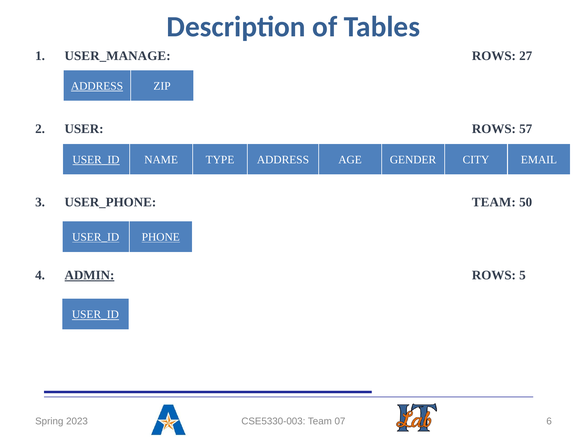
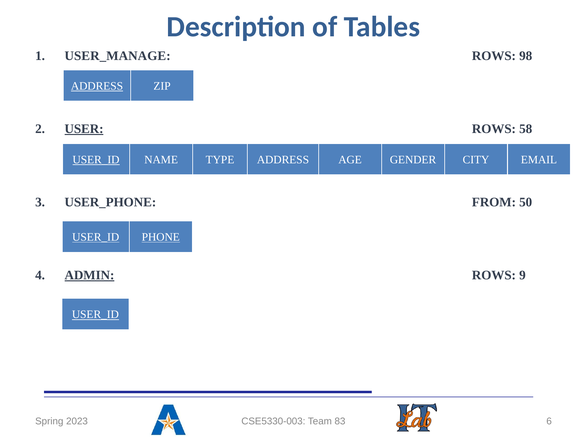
27: 27 -> 98
USER underline: none -> present
57: 57 -> 58
USER_PHONE TEAM: TEAM -> FROM
5: 5 -> 9
07: 07 -> 83
